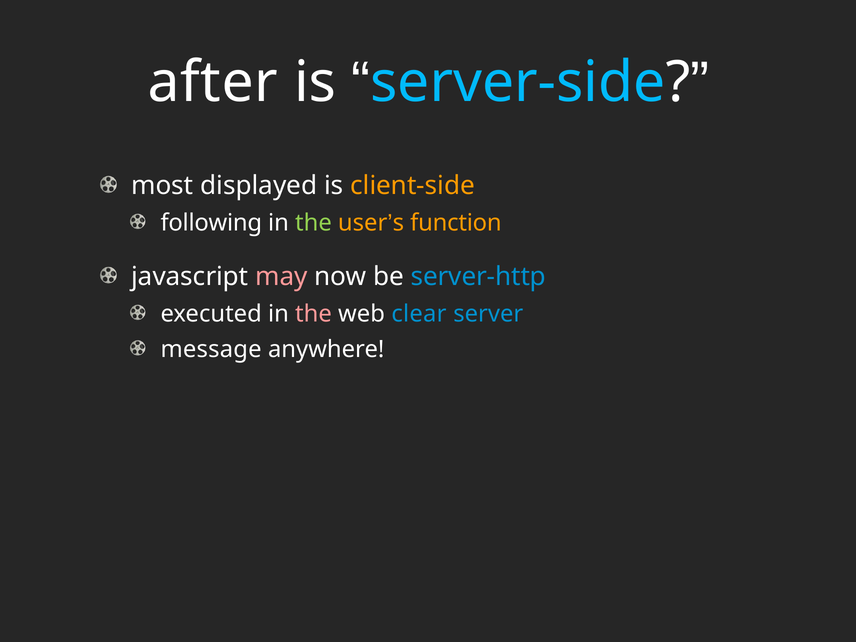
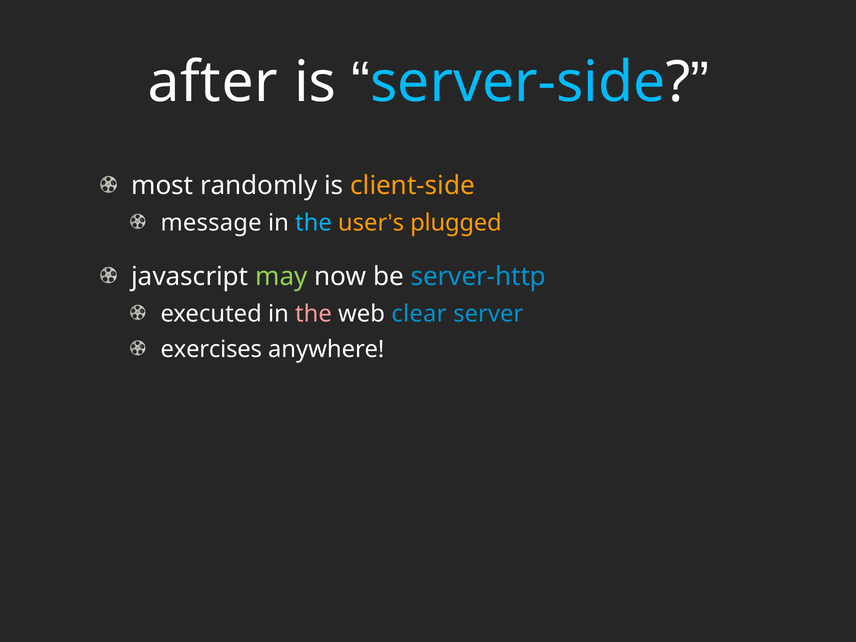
displayed: displayed -> randomly
following: following -> message
the at (313, 223) colour: light green -> light blue
function: function -> plugged
may colour: pink -> light green
message: message -> exercises
